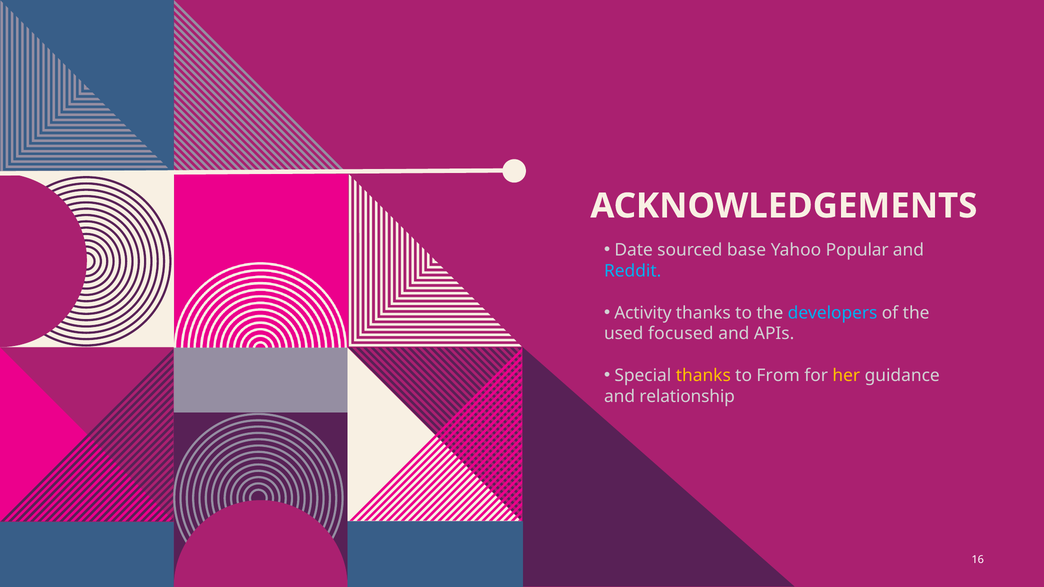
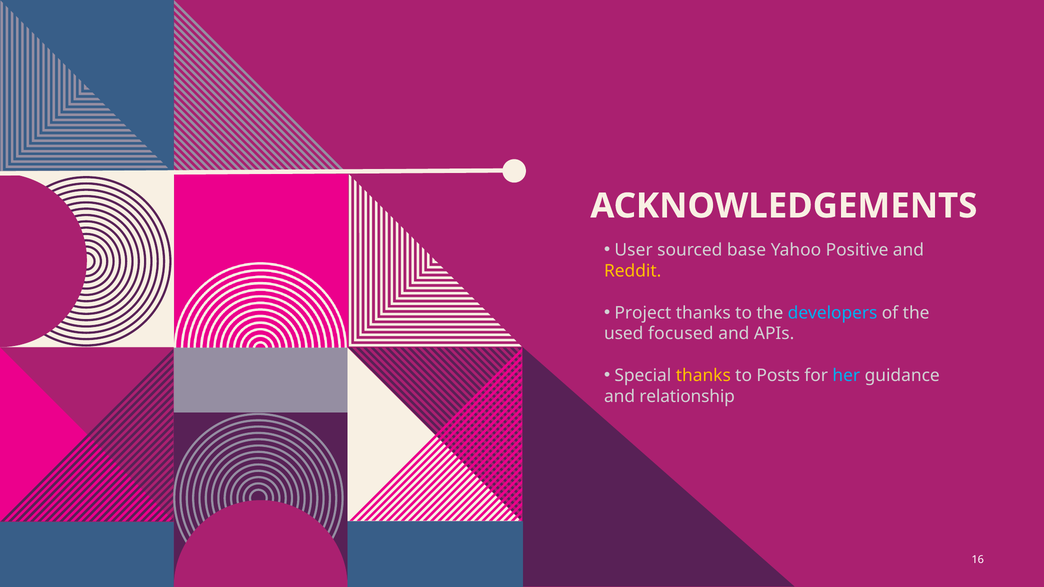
Date: Date -> User
Popular: Popular -> Positive
Reddit colour: light blue -> yellow
Activity: Activity -> Project
From: From -> Posts
her colour: yellow -> light blue
